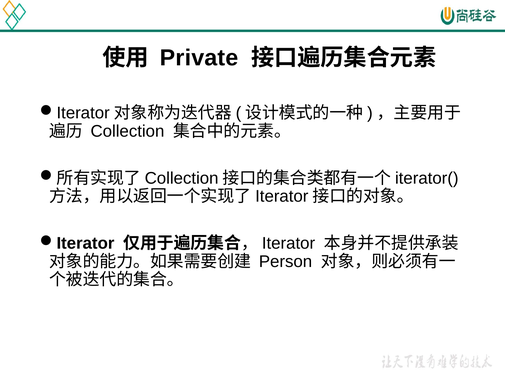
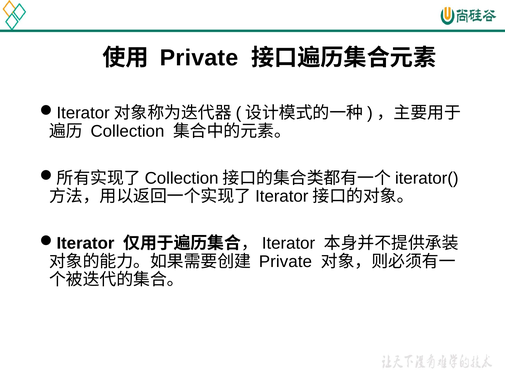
Person at (286, 261): Person -> Private
